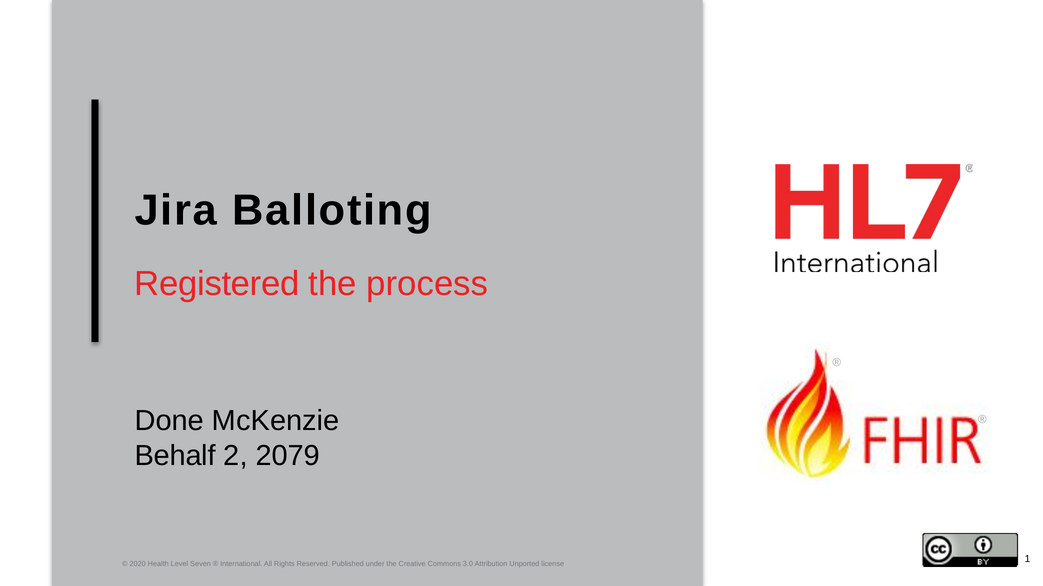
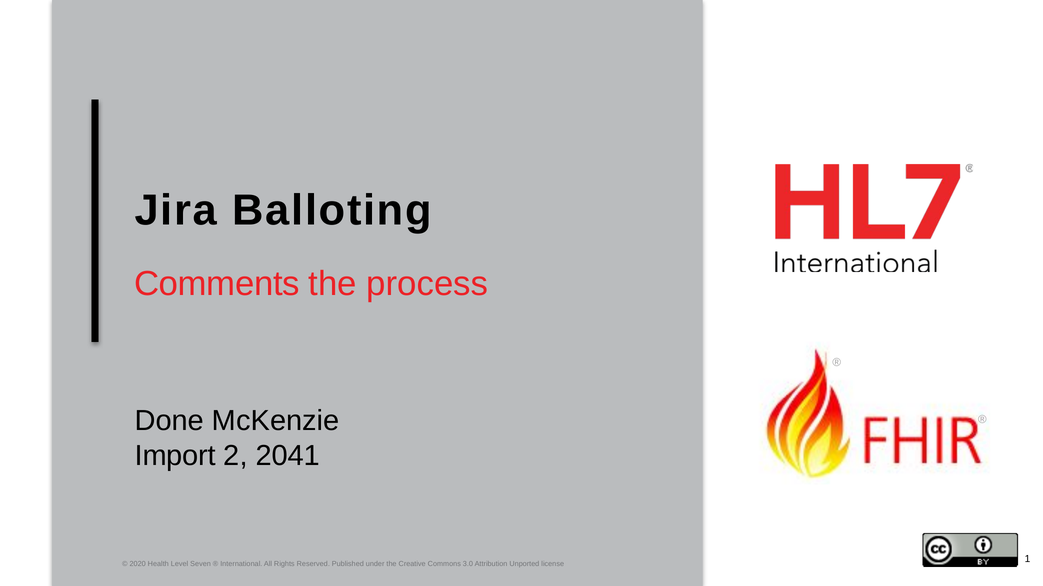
Registered: Registered -> Comments
Behalf: Behalf -> Import
2079: 2079 -> 2041
